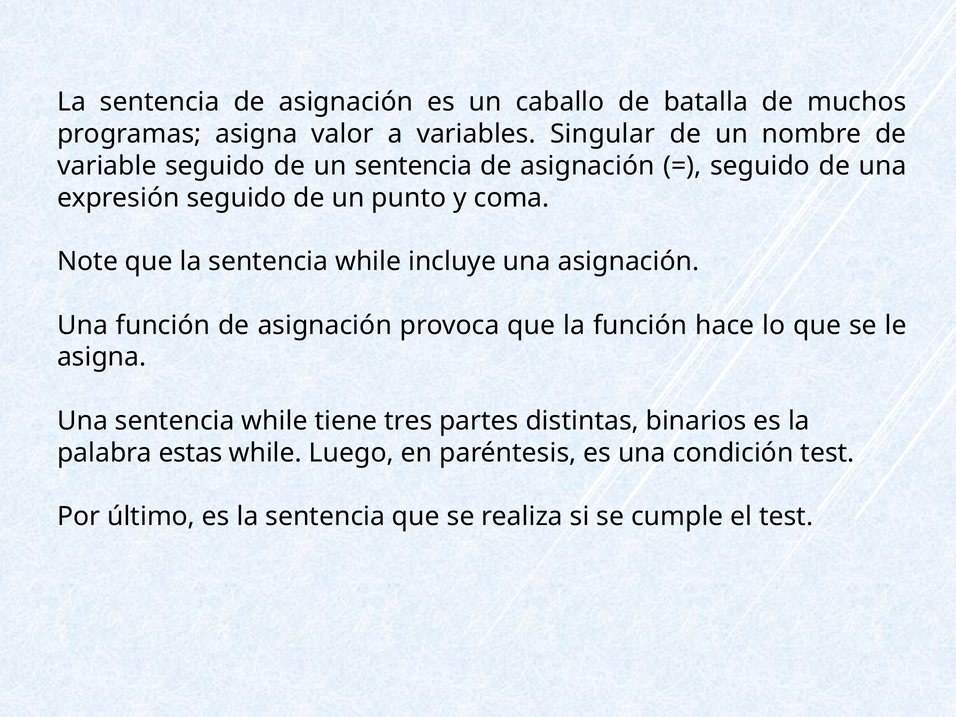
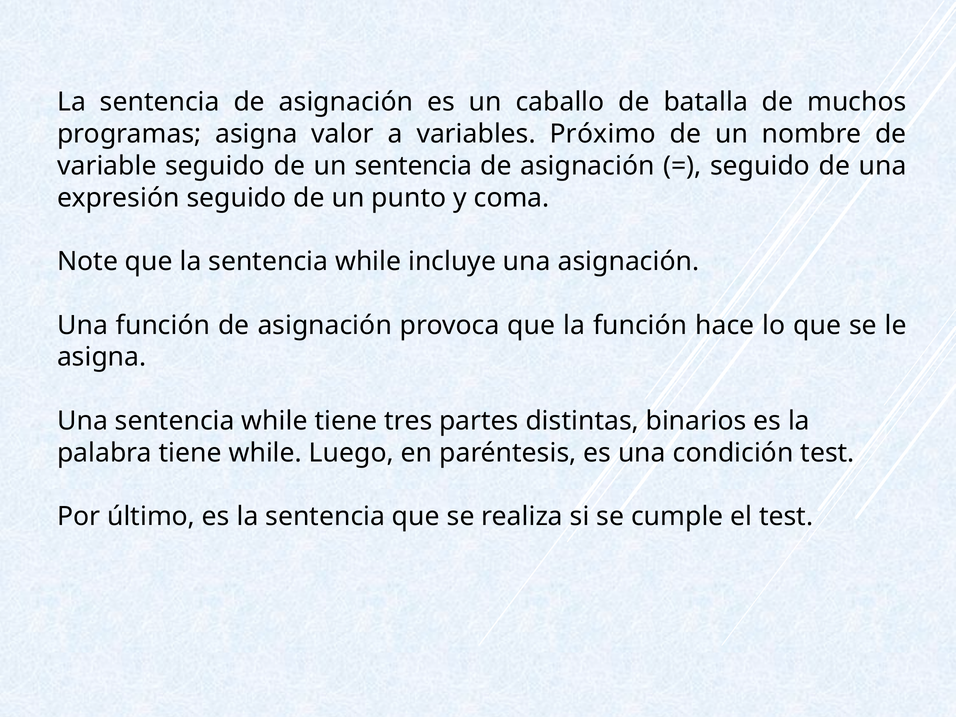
Singular: Singular -> Próximo
palabra estas: estas -> tiene
